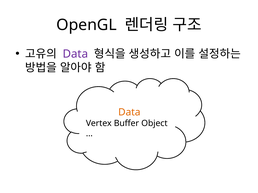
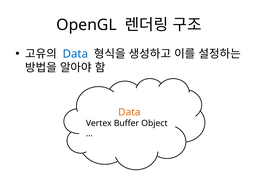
Data at (75, 54) colour: purple -> blue
